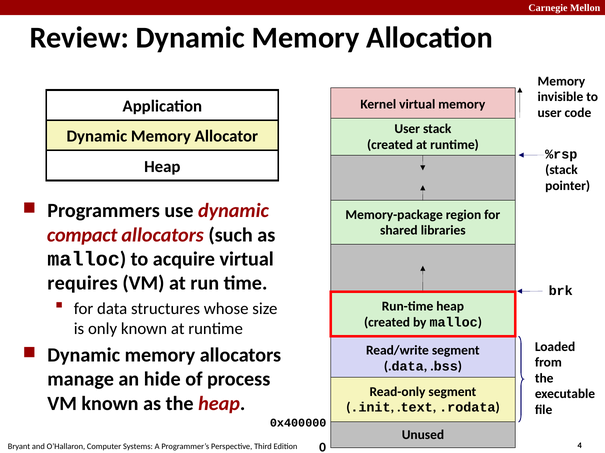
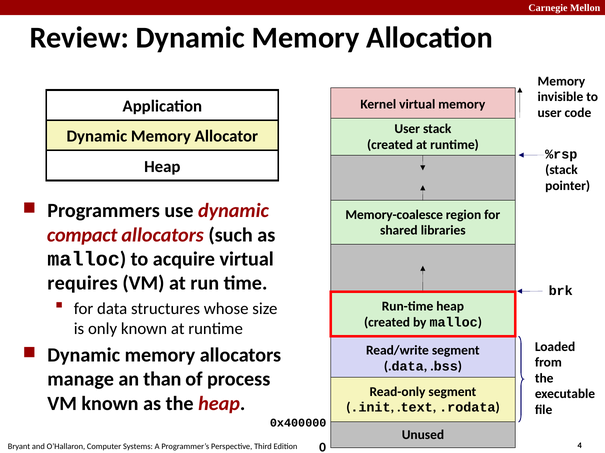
Memory-package: Memory-package -> Memory-coalesce
hide: hide -> than
